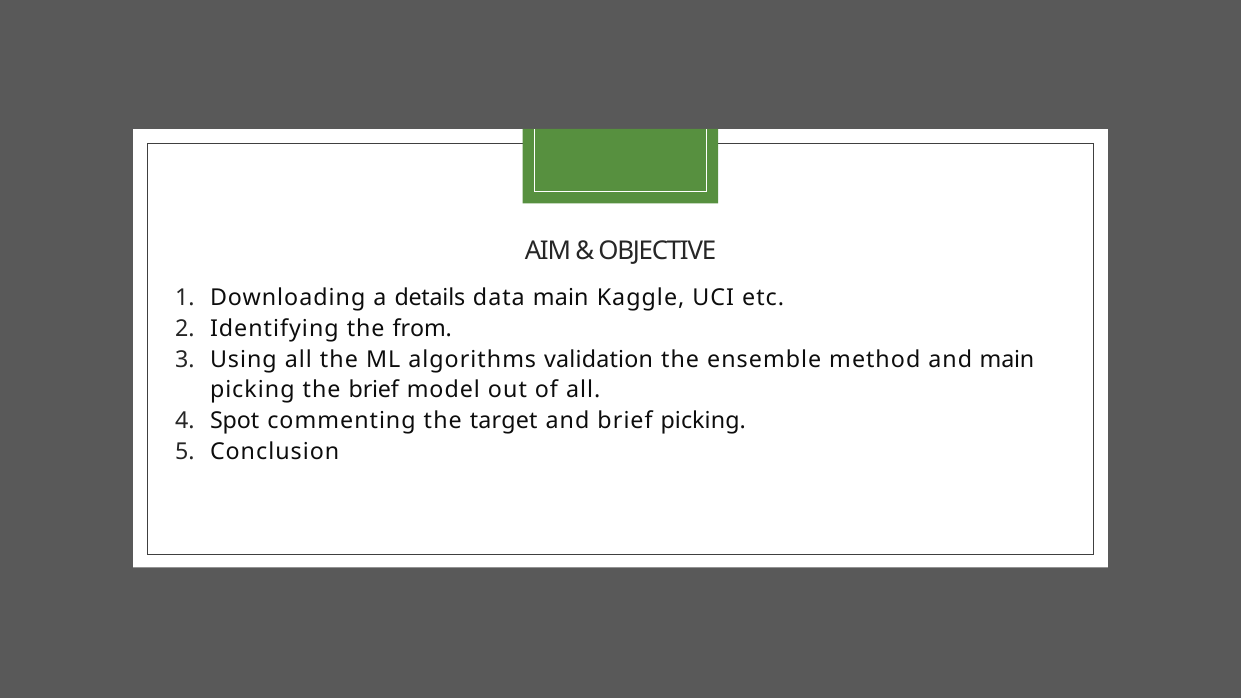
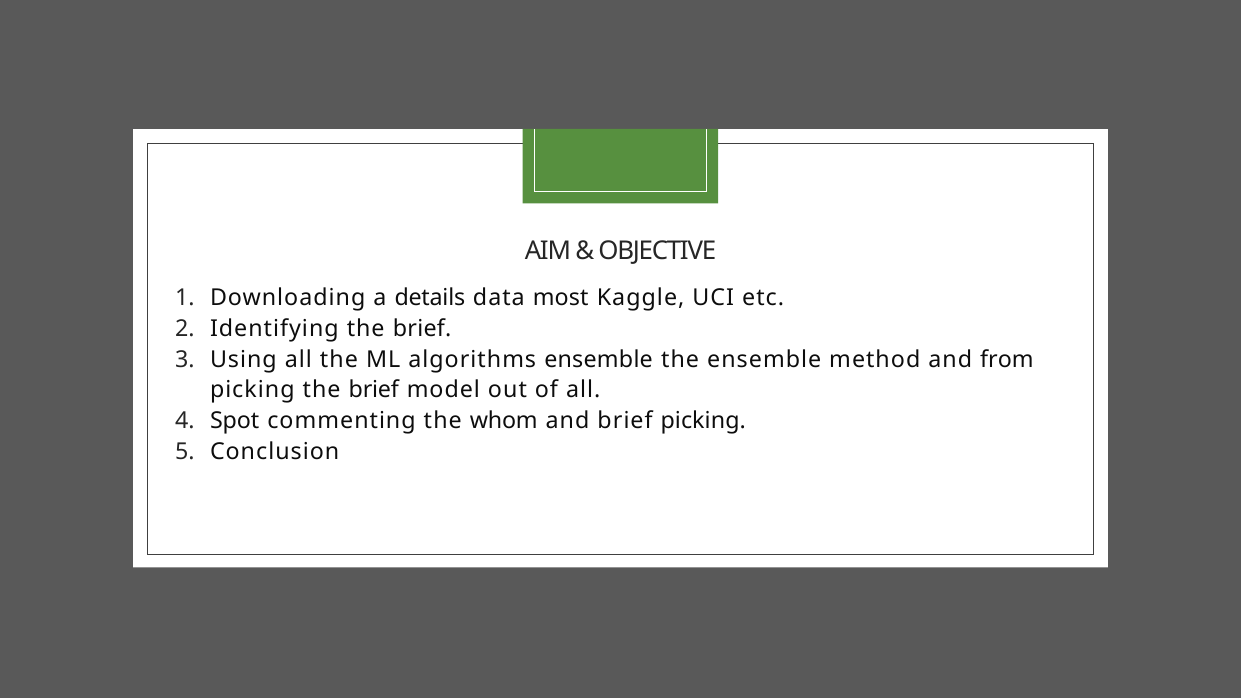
data main: main -> most
Identifying the from: from -> brief
algorithms validation: validation -> ensemble
and main: main -> from
target: target -> whom
